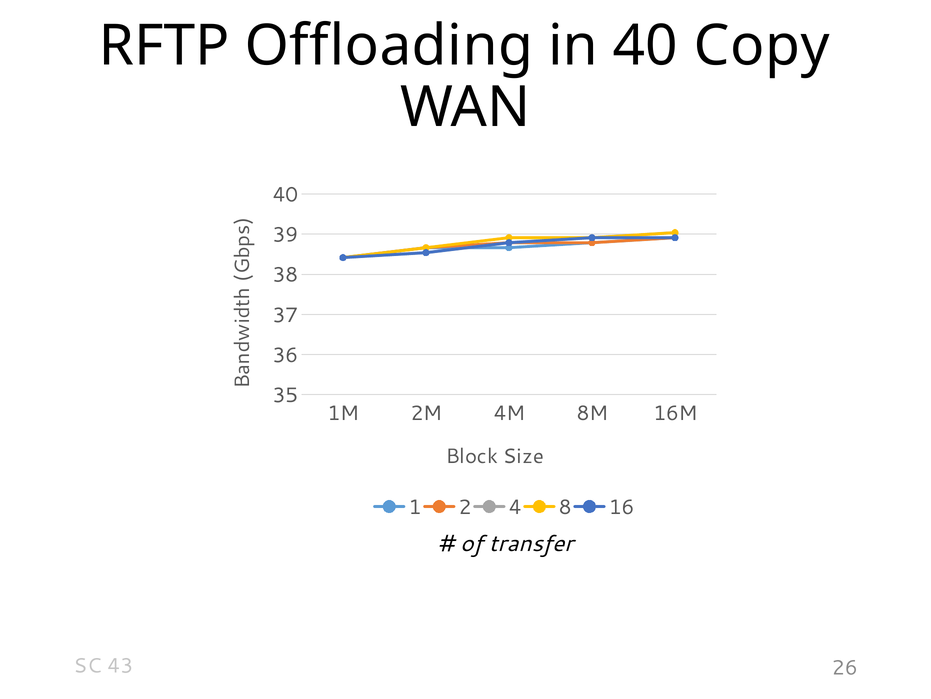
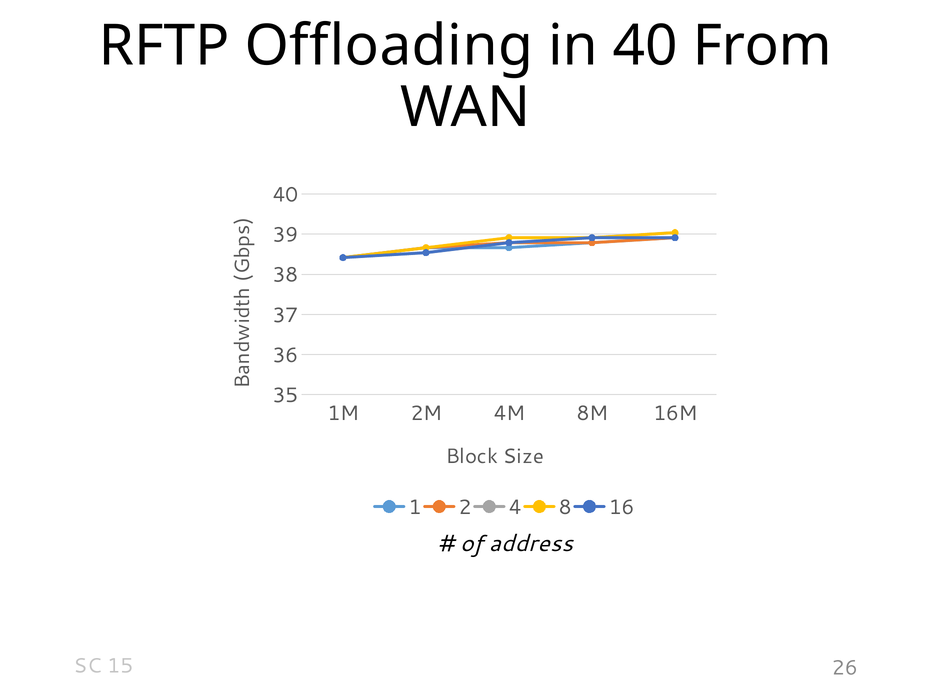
Copy: Copy -> From
transfer: transfer -> address
43: 43 -> 15
